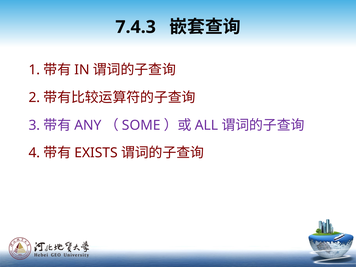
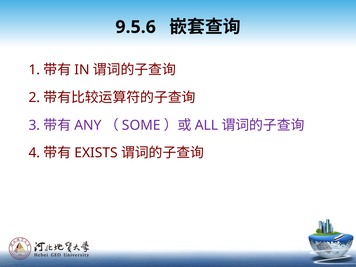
7.4.3: 7.4.3 -> 9.5.6
